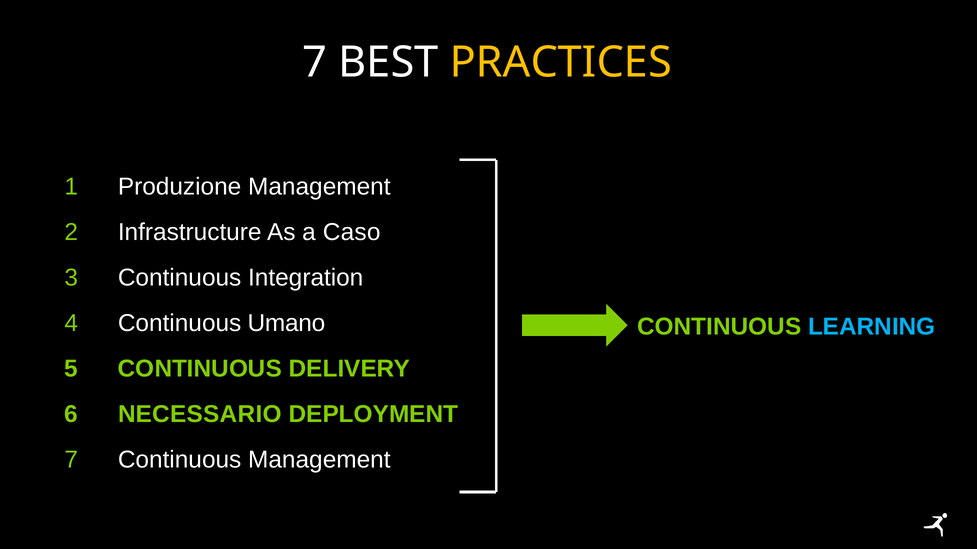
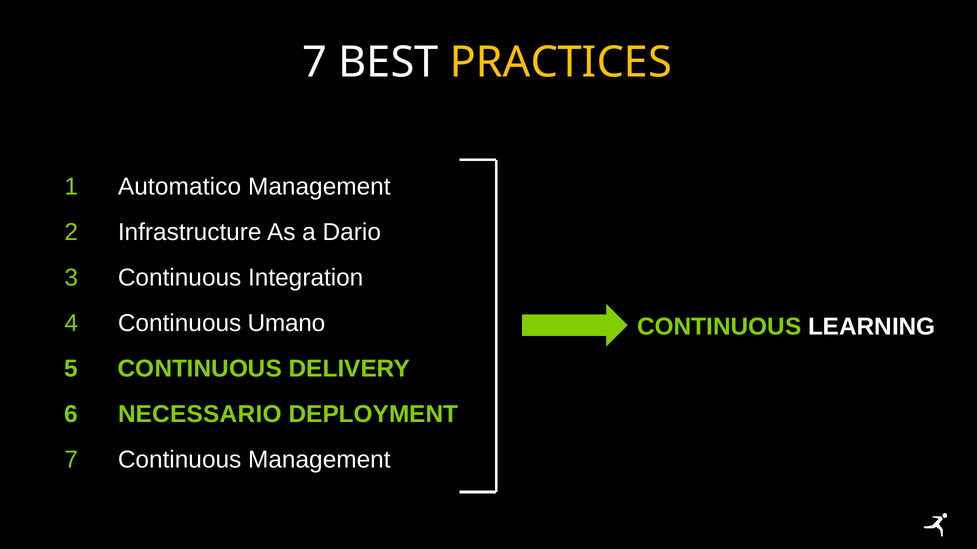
Produzione: Produzione -> Automatico
Caso: Caso -> Dario
LEARNING colour: light blue -> white
